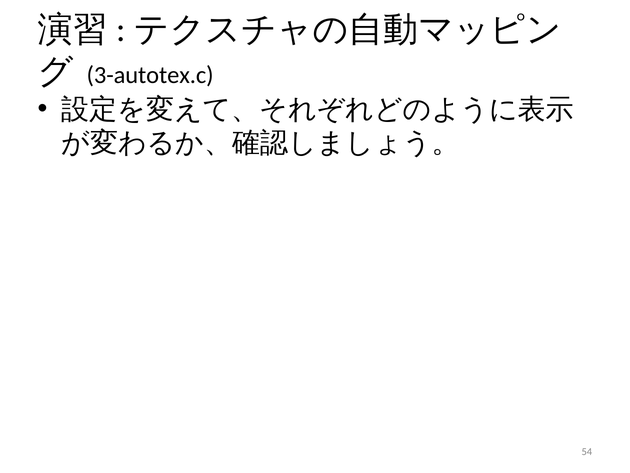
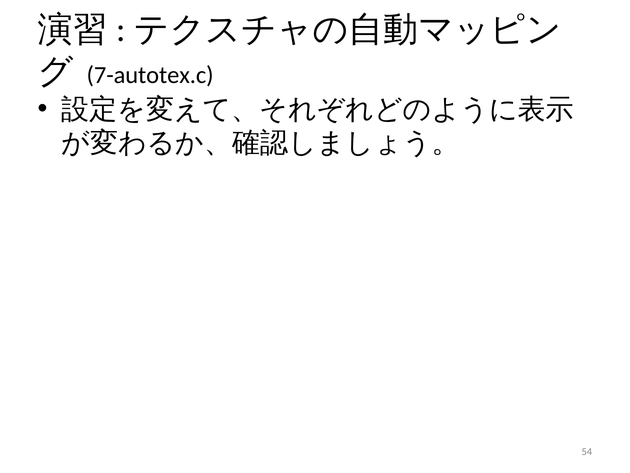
3-autotex.c: 3-autotex.c -> 7-autotex.c
